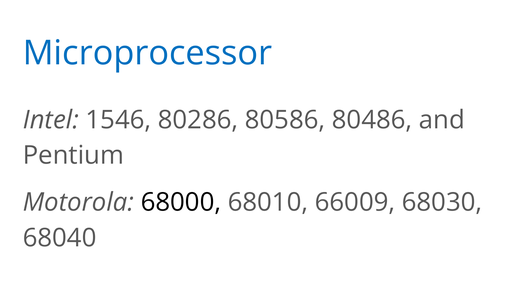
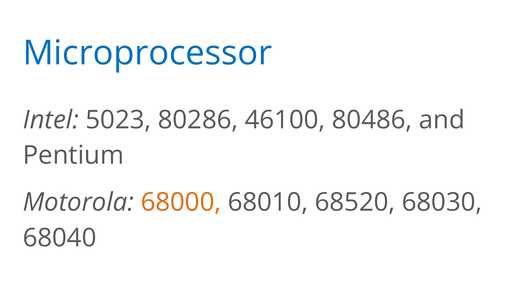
1546: 1546 -> 5023
80586: 80586 -> 46100
68000 colour: black -> orange
66009: 66009 -> 68520
